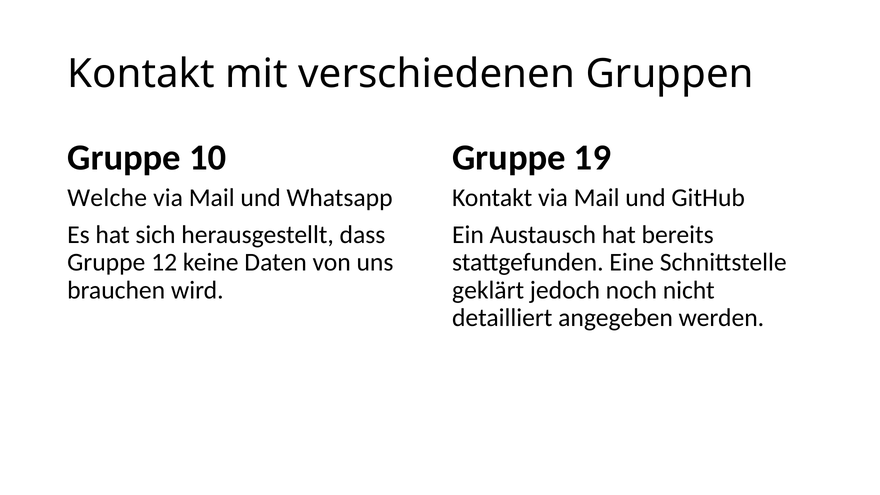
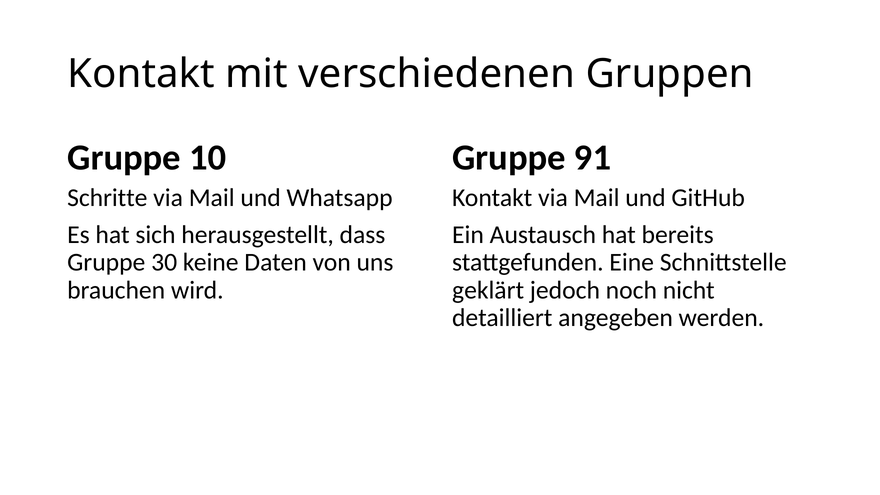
19: 19 -> 91
Welche: Welche -> Schritte
12: 12 -> 30
